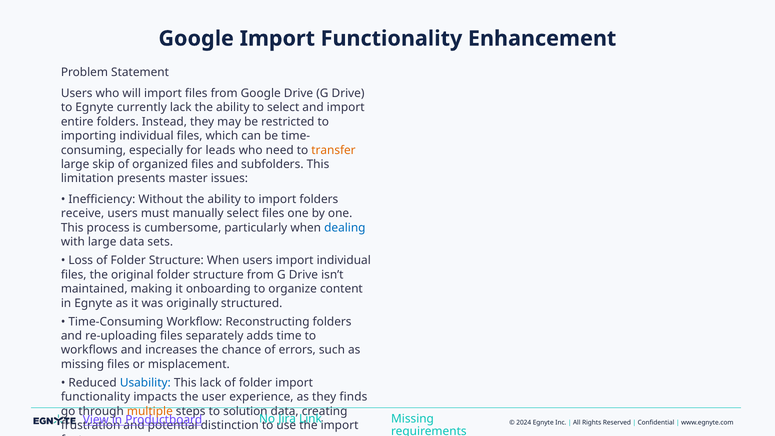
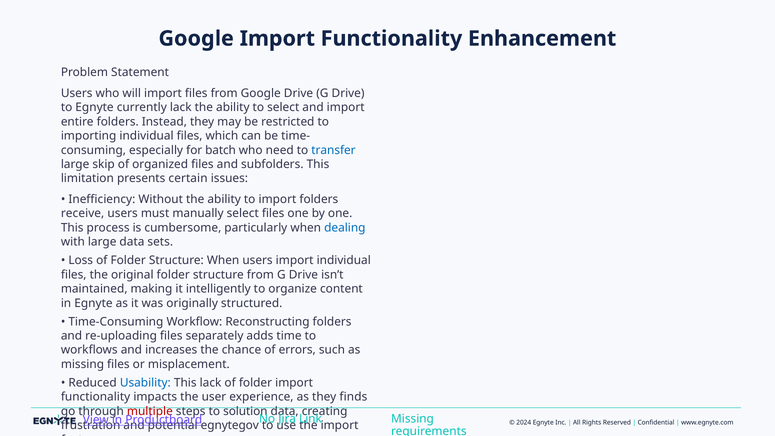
leads: leads -> batch
transfer colour: orange -> blue
master: master -> certain
onboarding: onboarding -> intelligently
multiple at (150, 411) colour: orange -> red
distinction: distinction -> egnytegov
